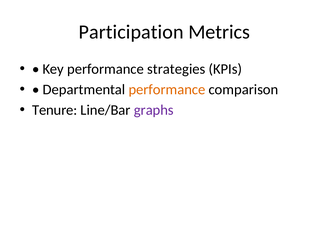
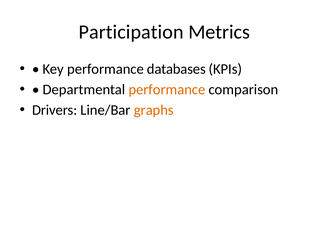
strategies: strategies -> databases
Tenure: Tenure -> Drivers
graphs colour: purple -> orange
